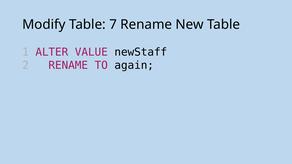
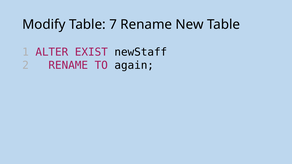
VALUE: VALUE -> EXIST
